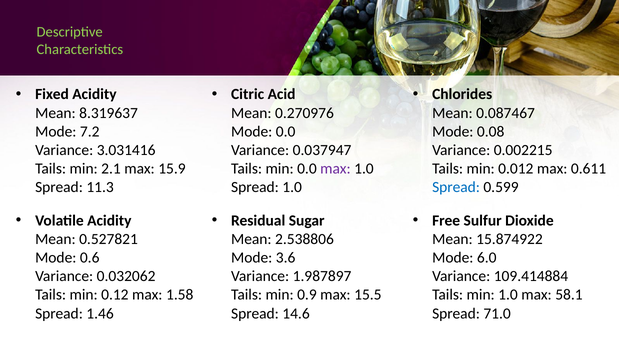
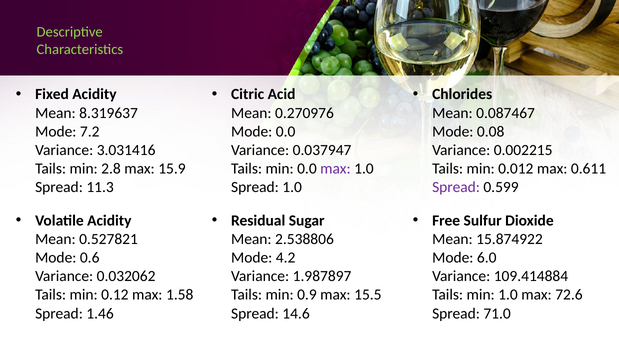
2.1: 2.1 -> 2.8
Spread at (456, 187) colour: blue -> purple
3.6: 3.6 -> 4.2
58.1: 58.1 -> 72.6
